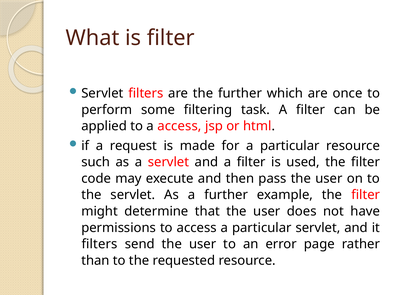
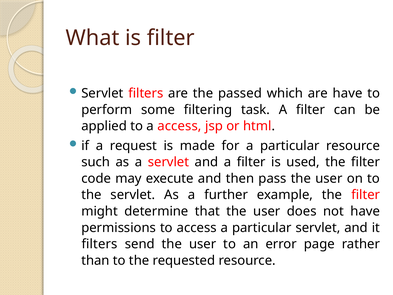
the further: further -> passed
are once: once -> have
